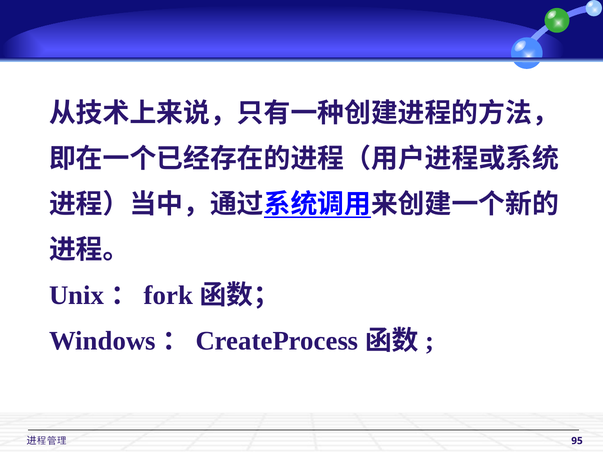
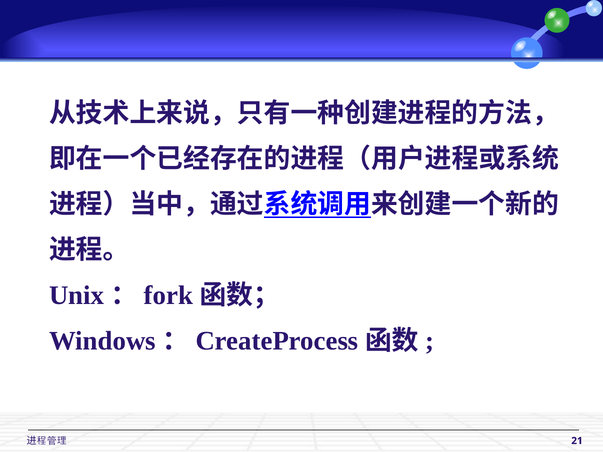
95: 95 -> 21
